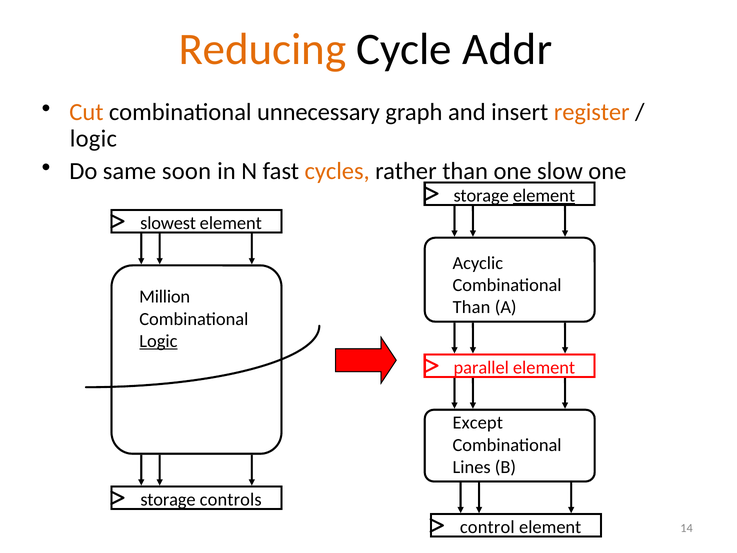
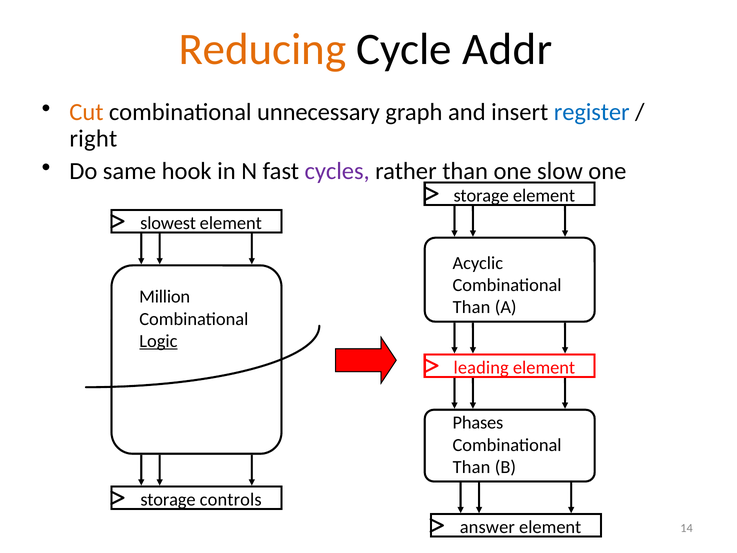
register colour: orange -> blue
logic at (93, 139): logic -> right
soon: soon -> hook
cycles colour: orange -> purple
element at (544, 195) underline: present -> none
parallel: parallel -> leading
Except: Except -> Phases
Lines at (472, 467): Lines -> Than
control: control -> answer
